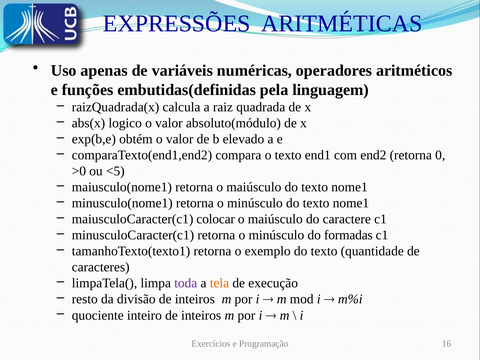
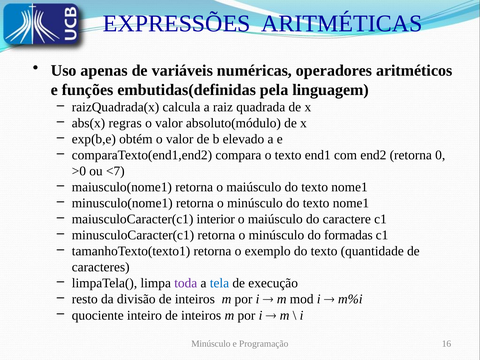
logico: logico -> regras
<5: <5 -> <7
colocar: colocar -> interior
tela colour: orange -> blue
Exercícios at (211, 344): Exercícios -> Minúsculo
